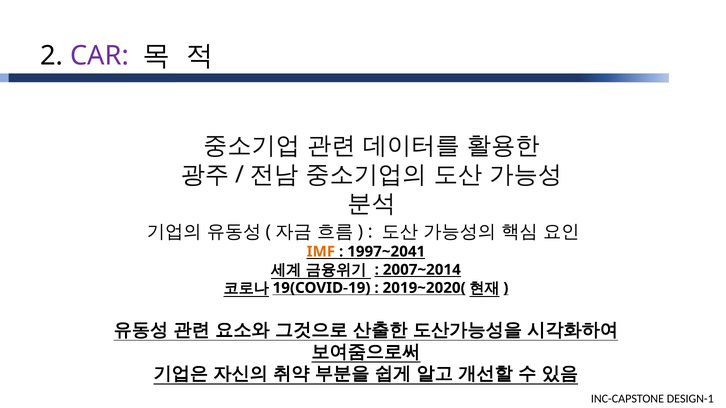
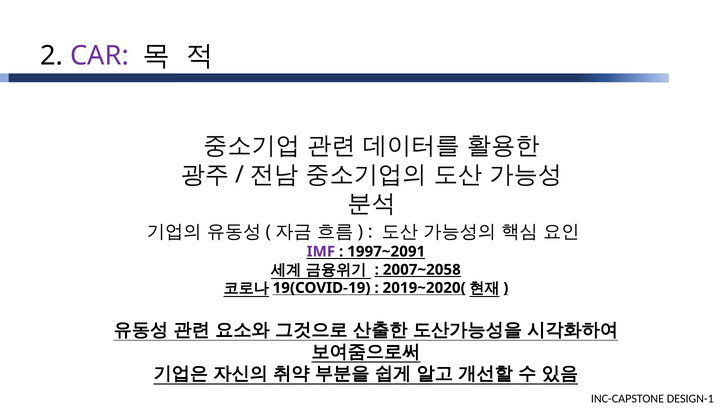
IMF colour: orange -> purple
1997~2041: 1997~2041 -> 1997~2091
2007~2014: 2007~2014 -> 2007~2058
